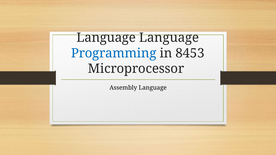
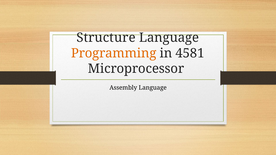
Language at (106, 38): Language -> Structure
Programming colour: blue -> orange
8453: 8453 -> 4581
